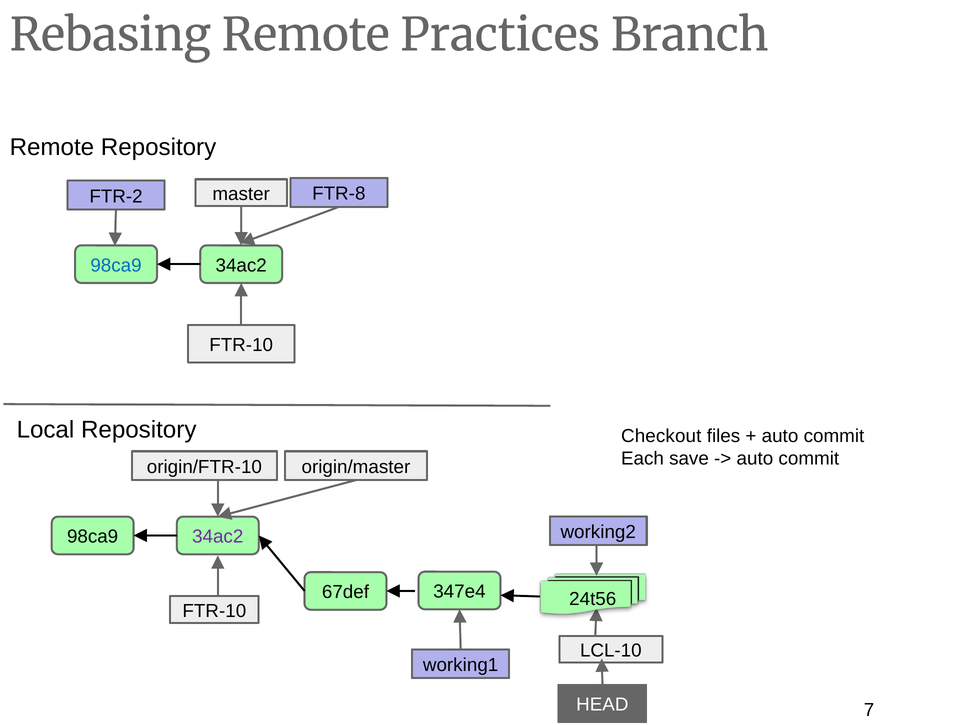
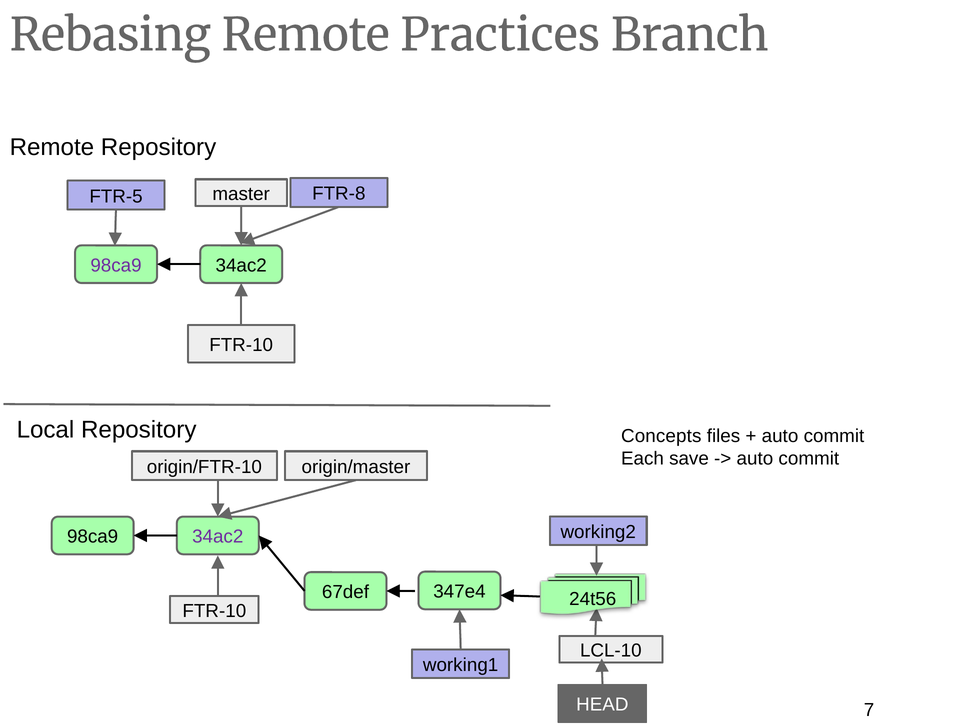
FTR-2: FTR-2 -> FTR-5
98ca9 at (116, 266) colour: blue -> purple
Checkout: Checkout -> Concepts
